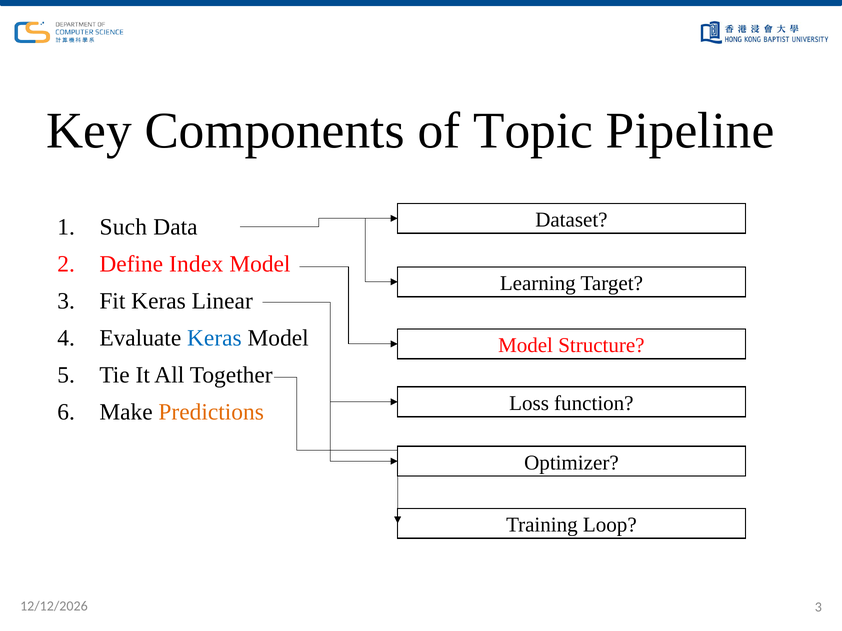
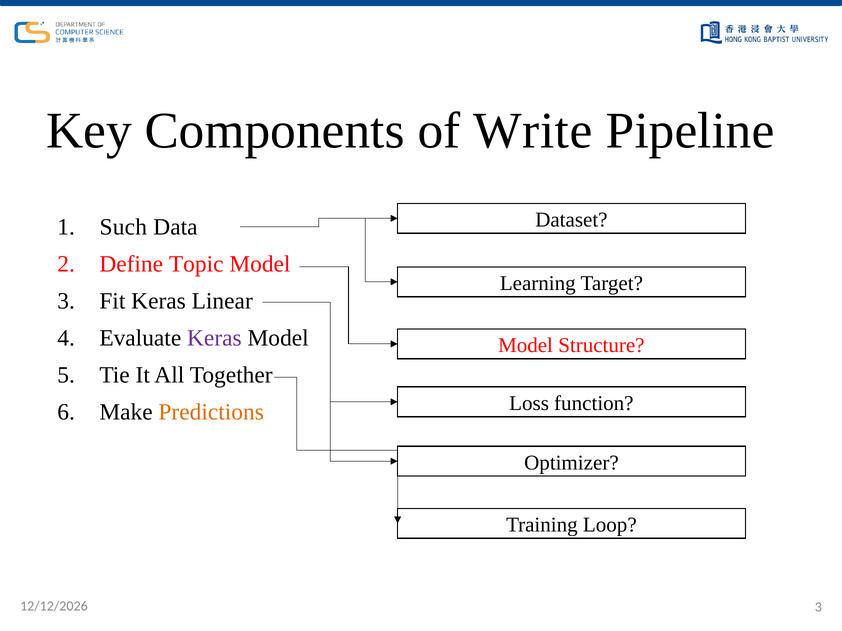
Topic: Topic -> Write
Index: Index -> Topic
Keras at (214, 338) colour: blue -> purple
